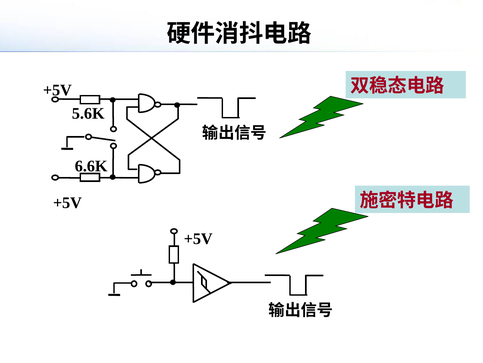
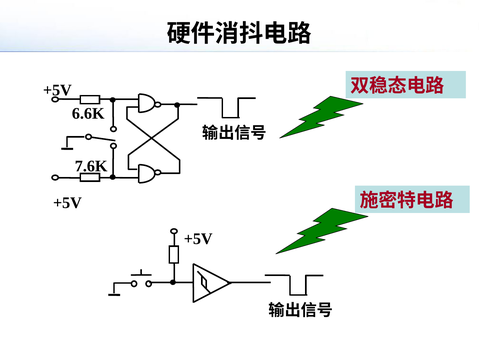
5.6K: 5.6K -> 6.6K
6.6K: 6.6K -> 7.6K
